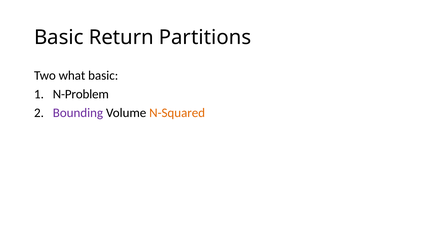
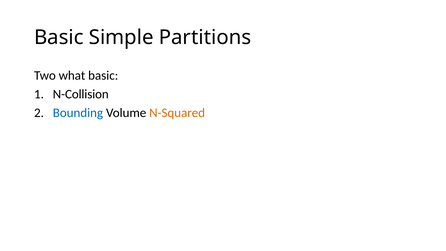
Return: Return -> Simple
N-Problem: N-Problem -> N-Collision
Bounding colour: purple -> blue
